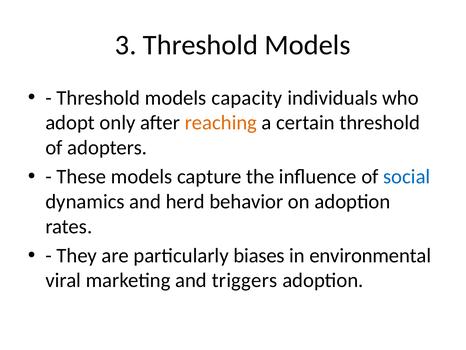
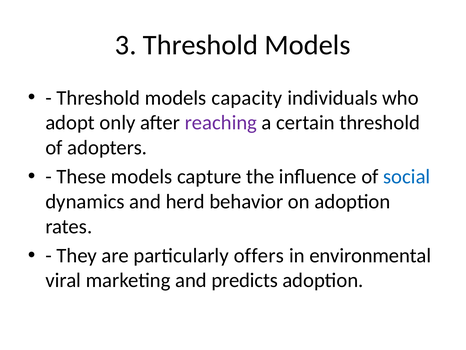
reaching colour: orange -> purple
biases: biases -> offers
triggers: triggers -> predicts
